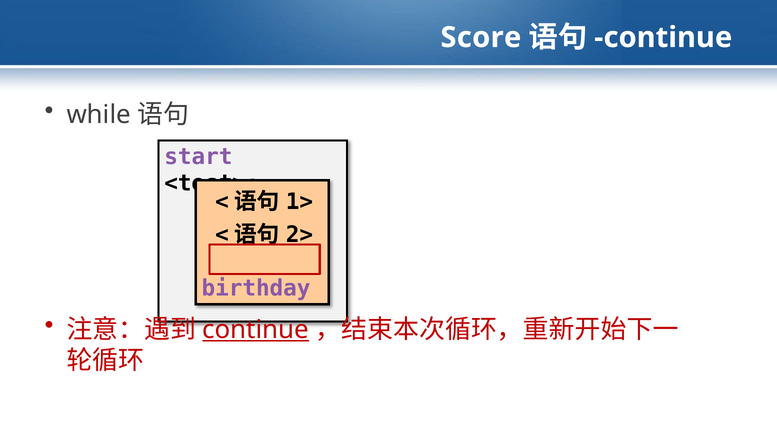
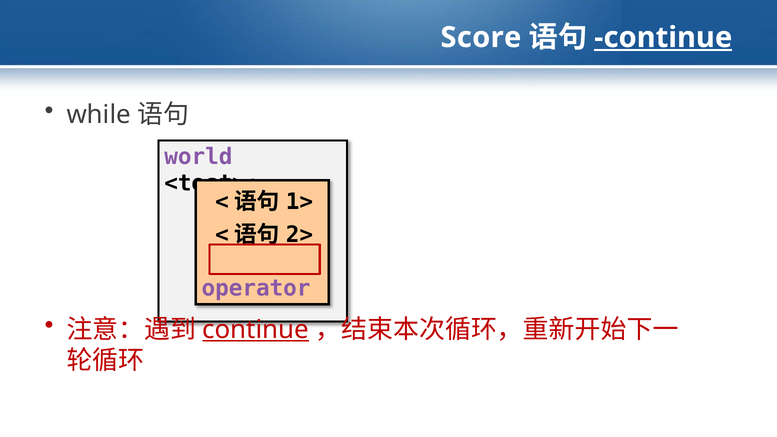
continue at (663, 37) underline: none -> present
start: start -> world
birthday: birthday -> operator
